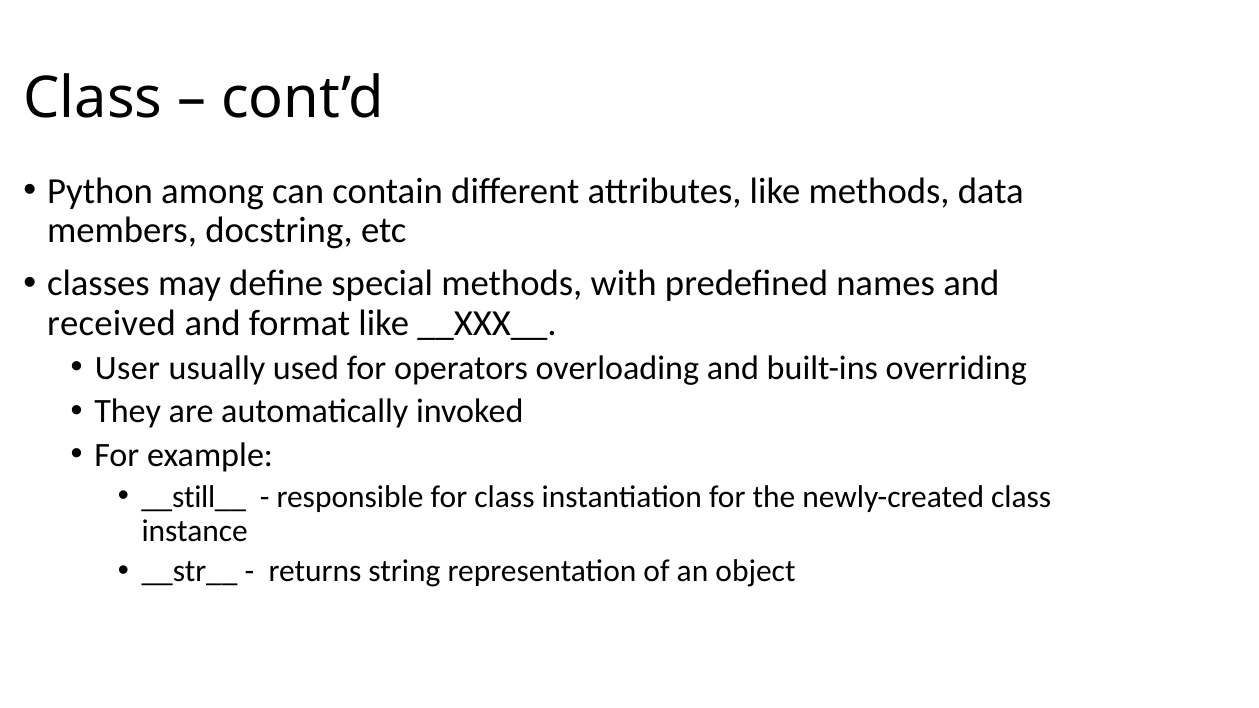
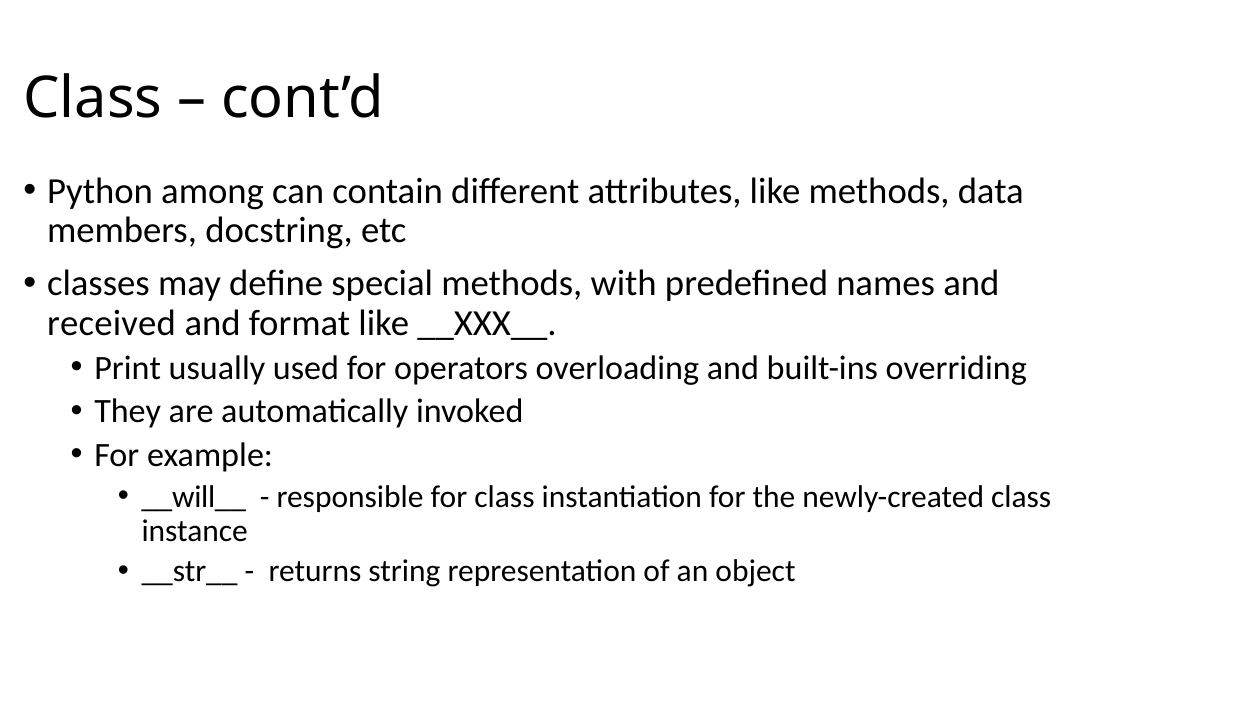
User: User -> Print
__still__: __still__ -> __will__
